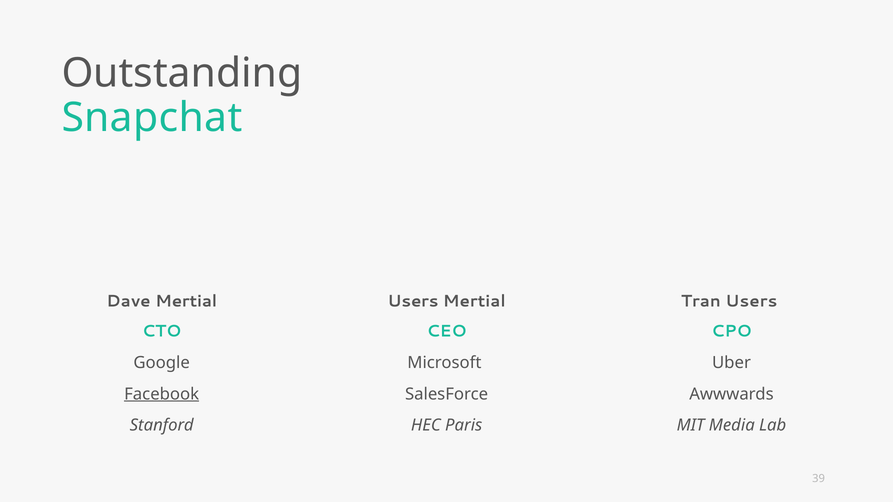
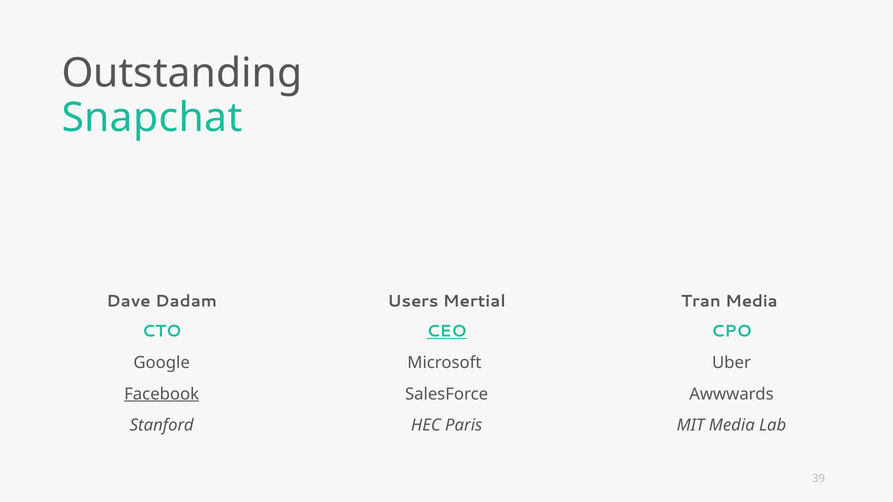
Dave Mertial: Mertial -> Dadam
Tran Users: Users -> Media
CEO underline: none -> present
